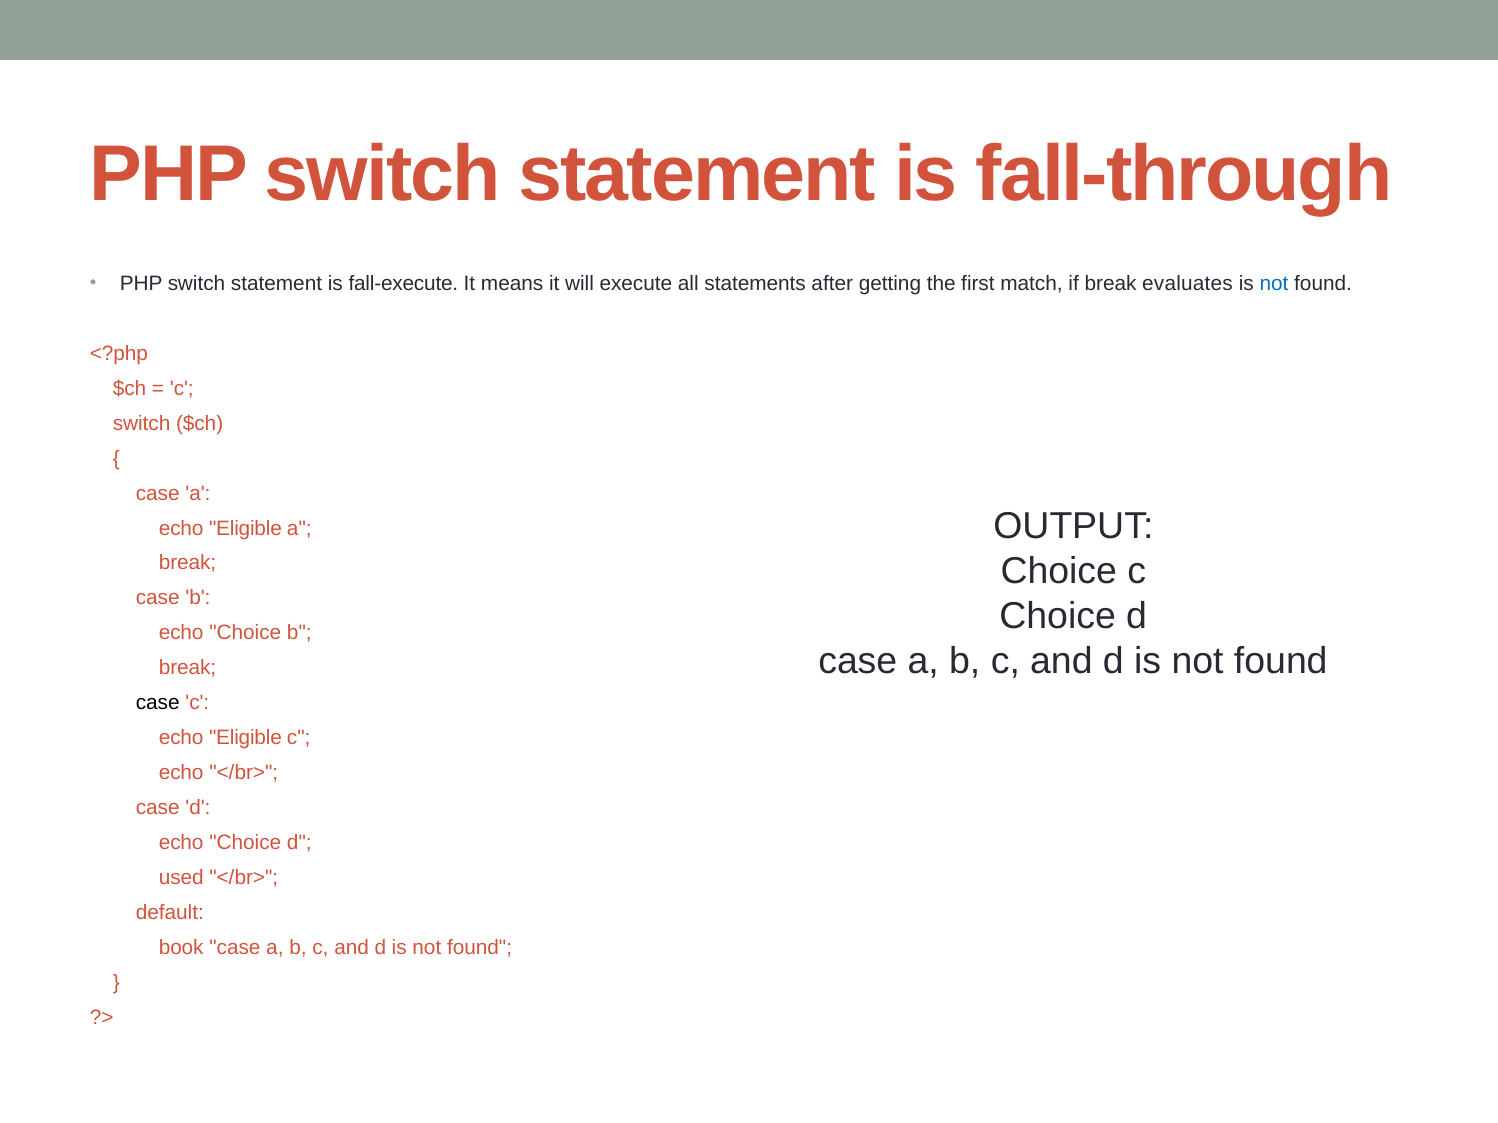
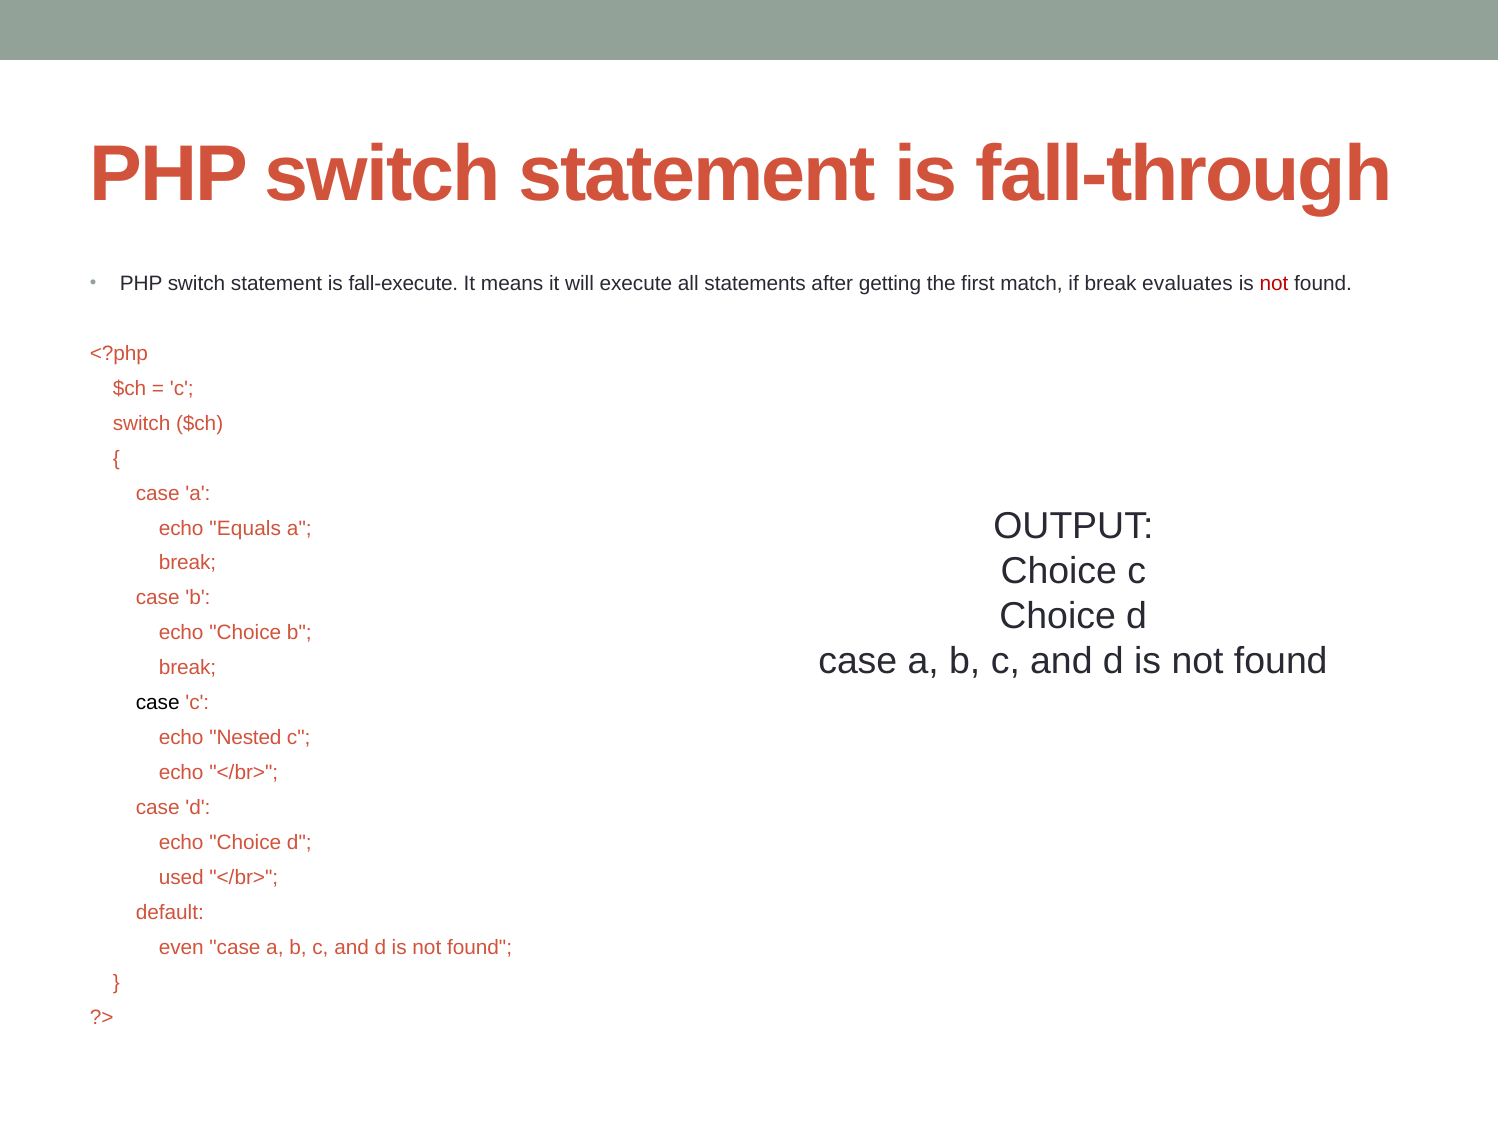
not at (1274, 284) colour: blue -> red
Eligible at (245, 528): Eligible -> Equals
Eligible at (245, 738): Eligible -> Nested
book: book -> even
